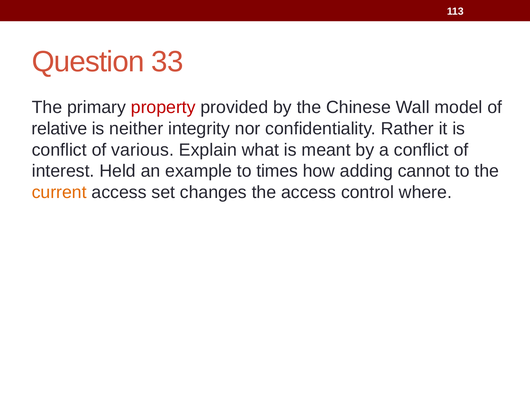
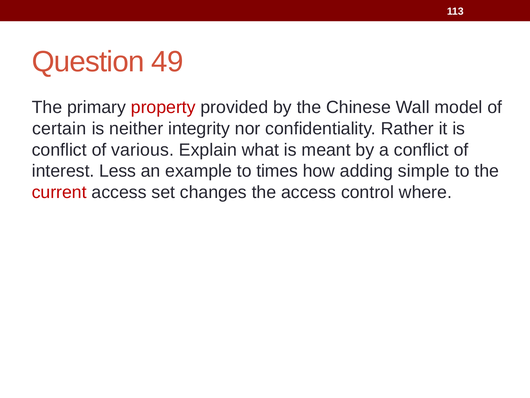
33: 33 -> 49
relative: relative -> certain
Held: Held -> Less
cannot: cannot -> simple
current colour: orange -> red
